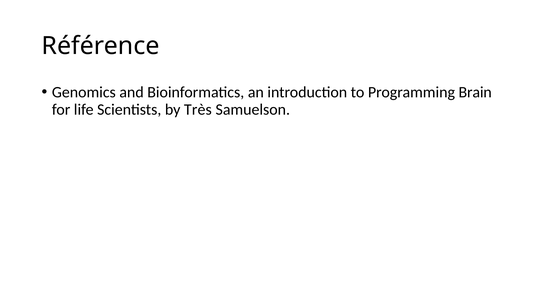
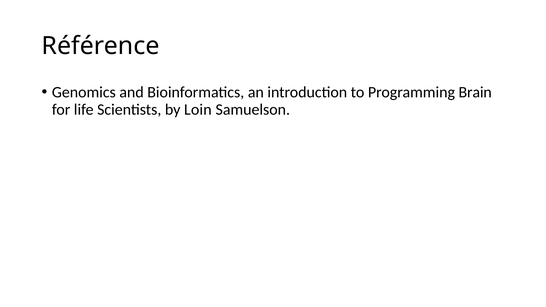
Très: Très -> Loin
